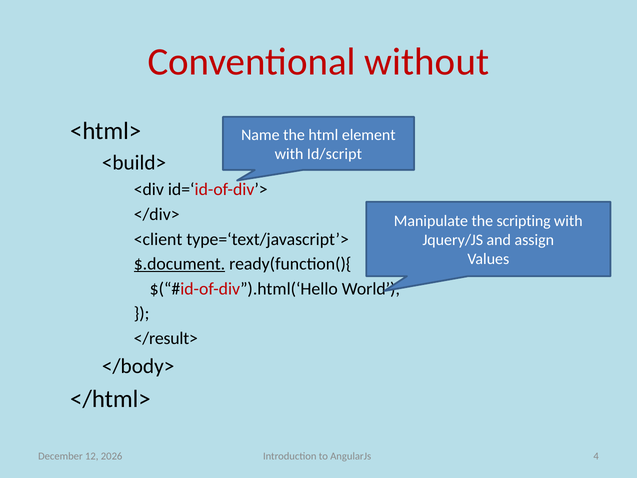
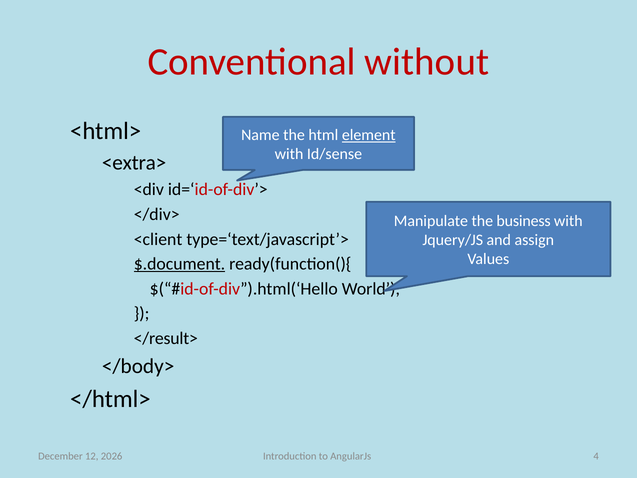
element underline: none -> present
Id/script: Id/script -> Id/sense
<build>: <build> -> <extra>
scripting: scripting -> business
